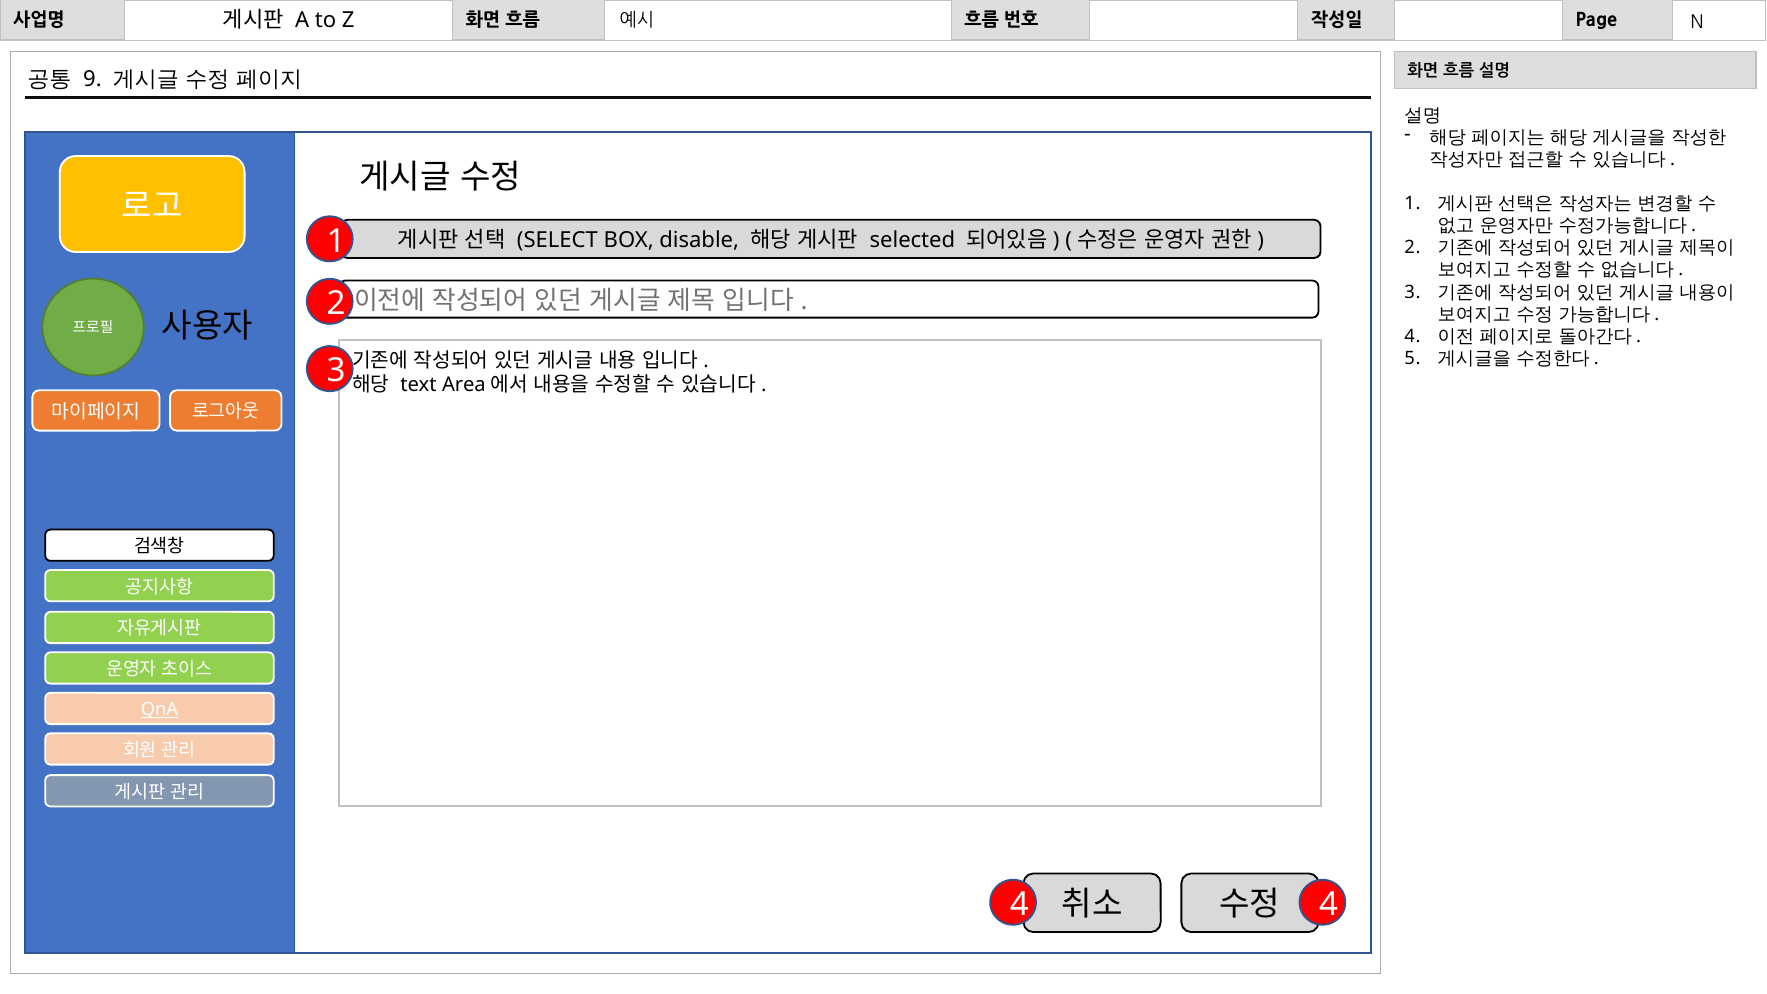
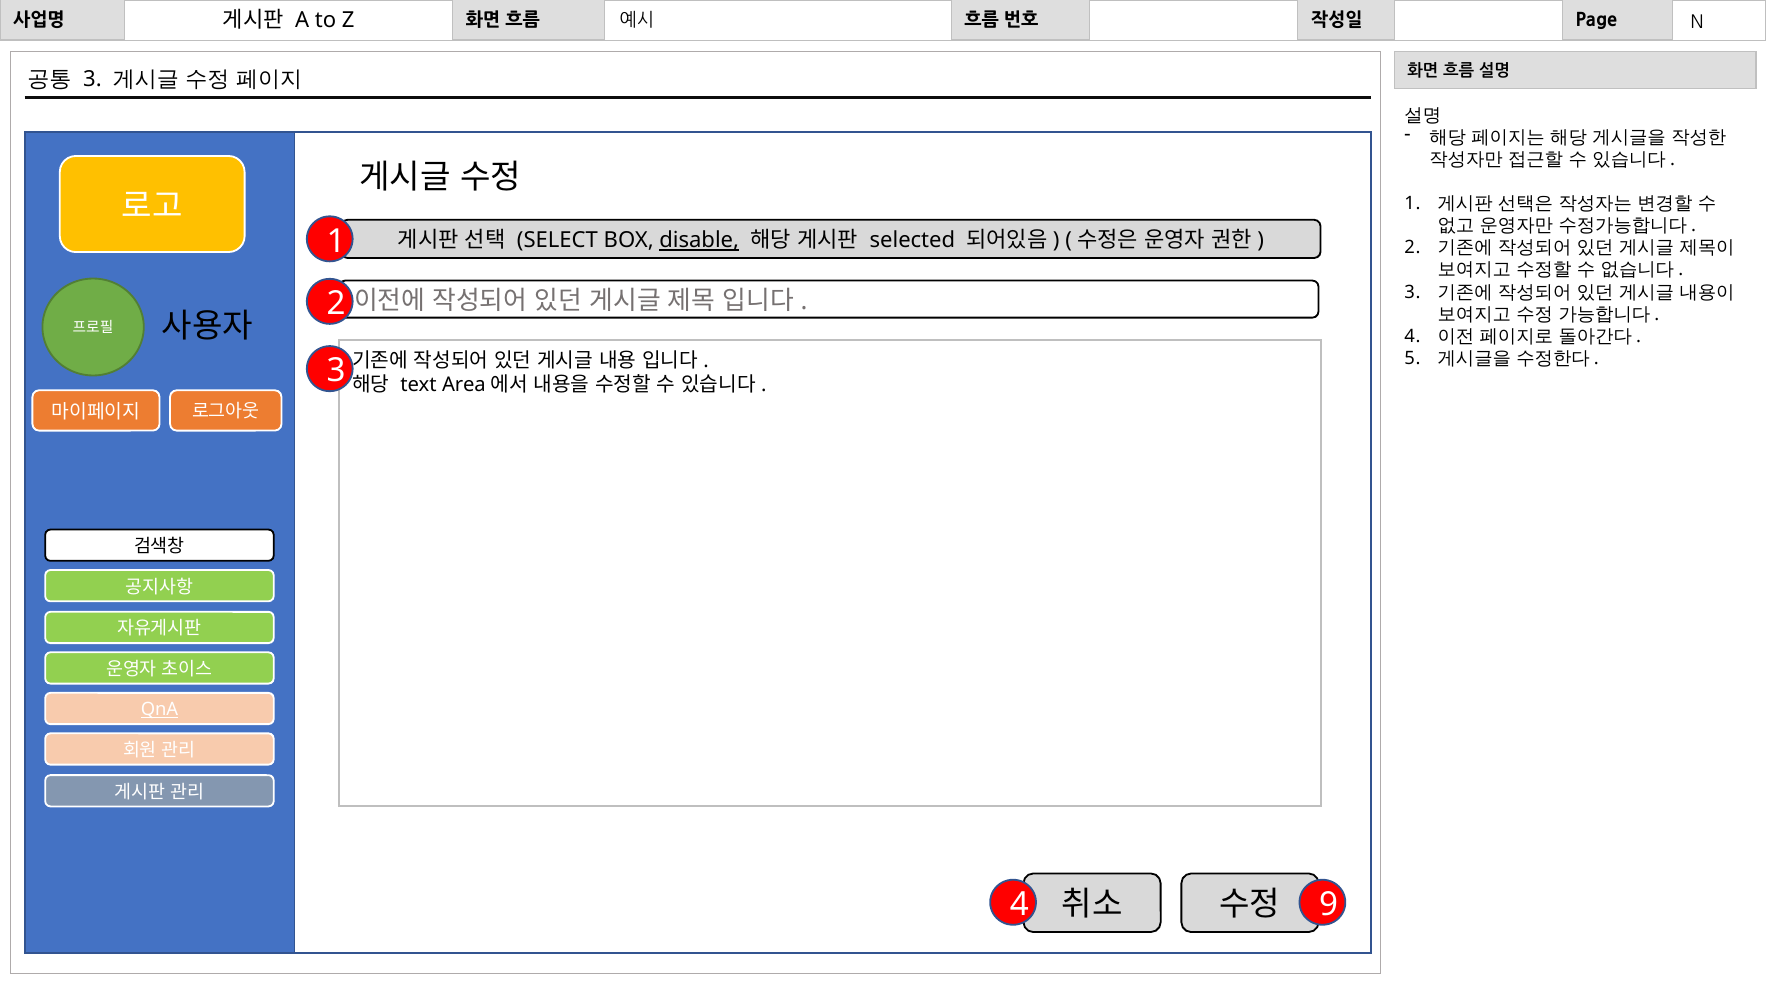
9 at (92, 79): 9 -> 3
disable underline: none -> present
4 4: 4 -> 9
